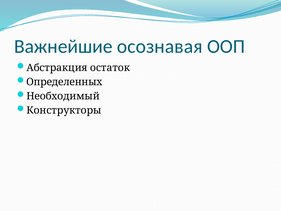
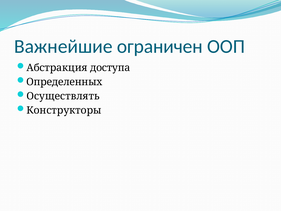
осознавая: осознавая -> ограничен
остаток: остаток -> доступа
Необходимый: Необходимый -> Осуществлять
